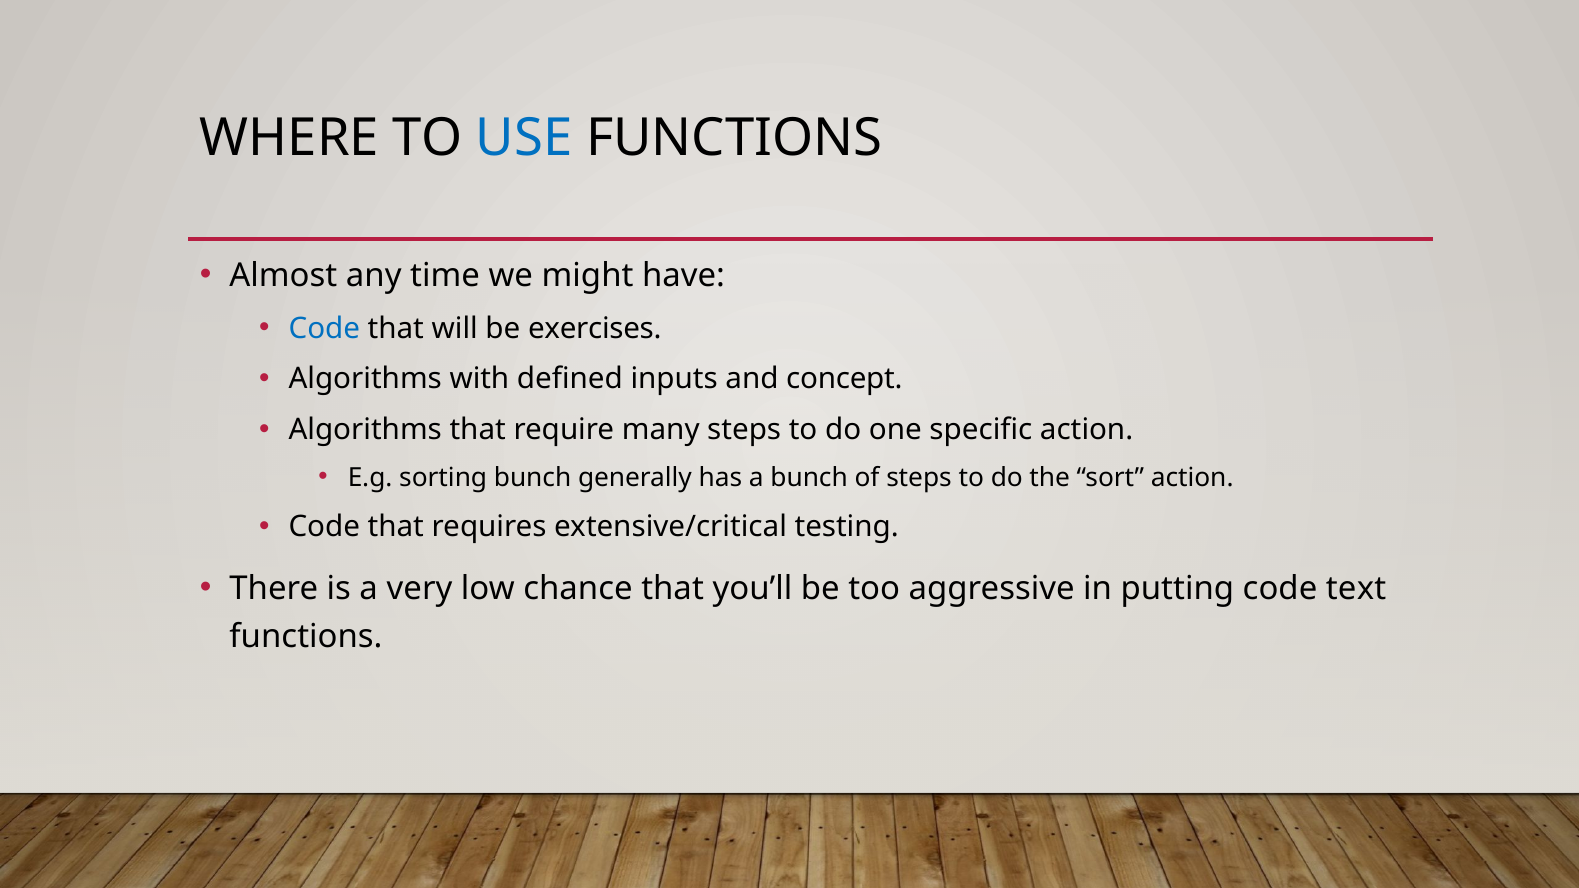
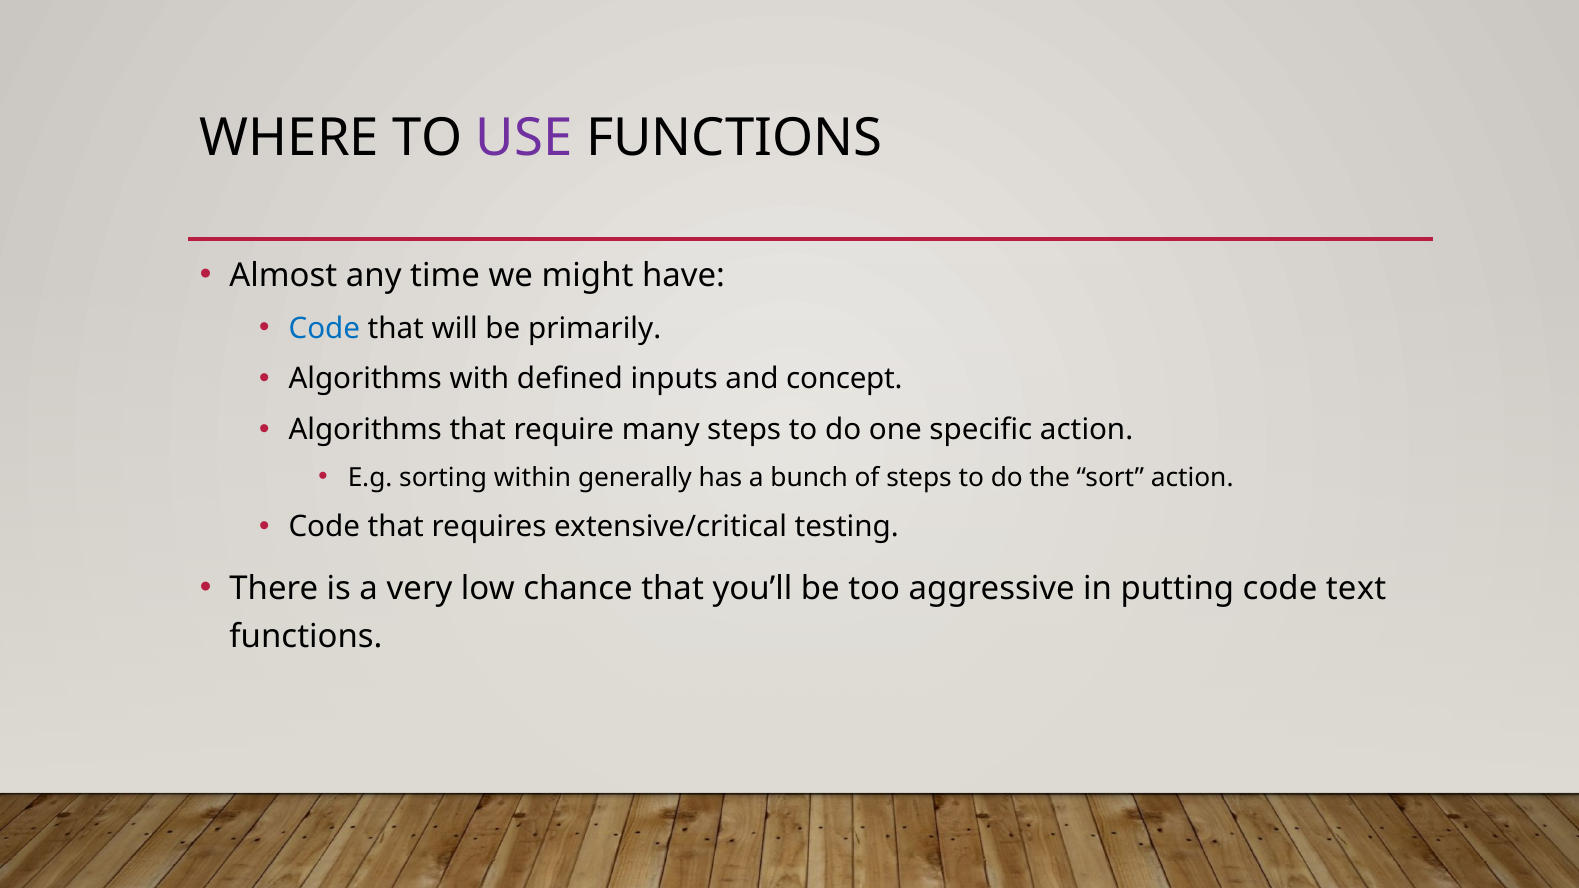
USE colour: blue -> purple
exercises: exercises -> primarily
sorting bunch: bunch -> within
